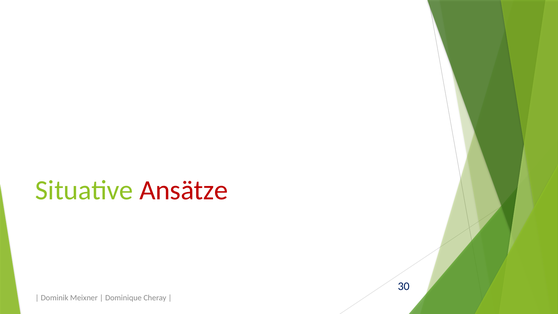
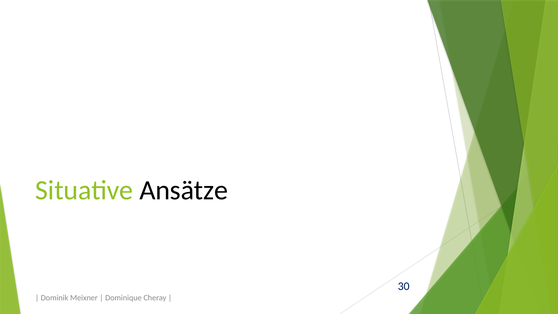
Ansätze colour: red -> black
